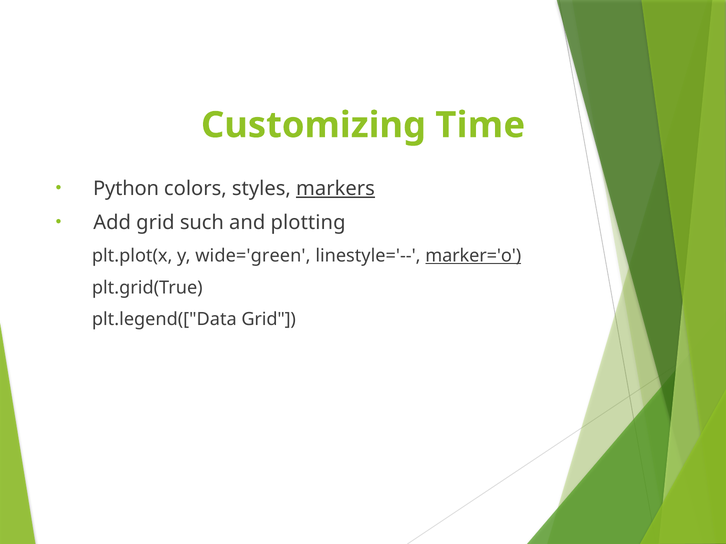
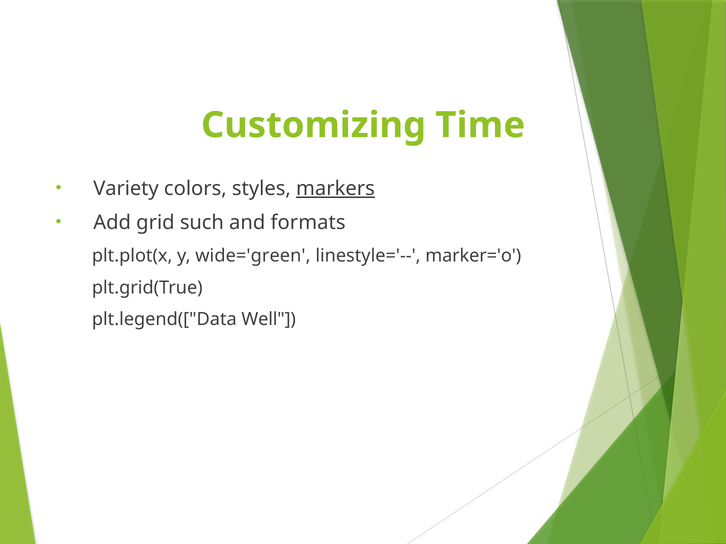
Python: Python -> Variety
plotting: plotting -> formats
marker='o underline: present -> none
plt.legend(["Data Grid: Grid -> Well
